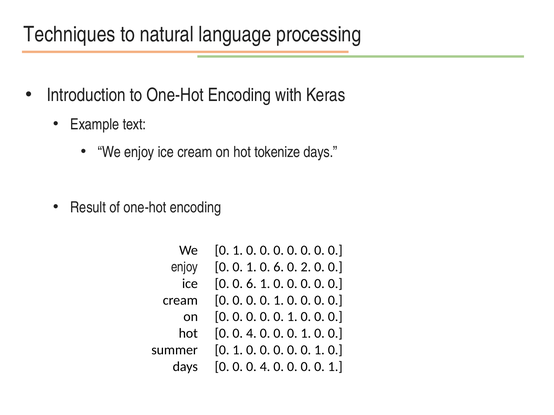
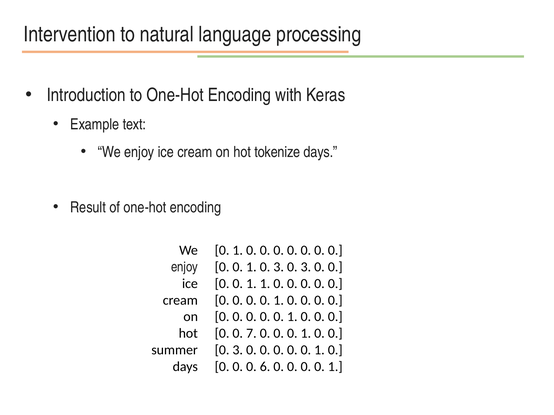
Techniques: Techniques -> Intervention
1 0 6: 6 -> 3
2 at (306, 267): 2 -> 3
6 at (251, 284): 6 -> 1
4 at (251, 334): 4 -> 7
1 at (238, 350): 1 -> 3
4 at (265, 367): 4 -> 6
